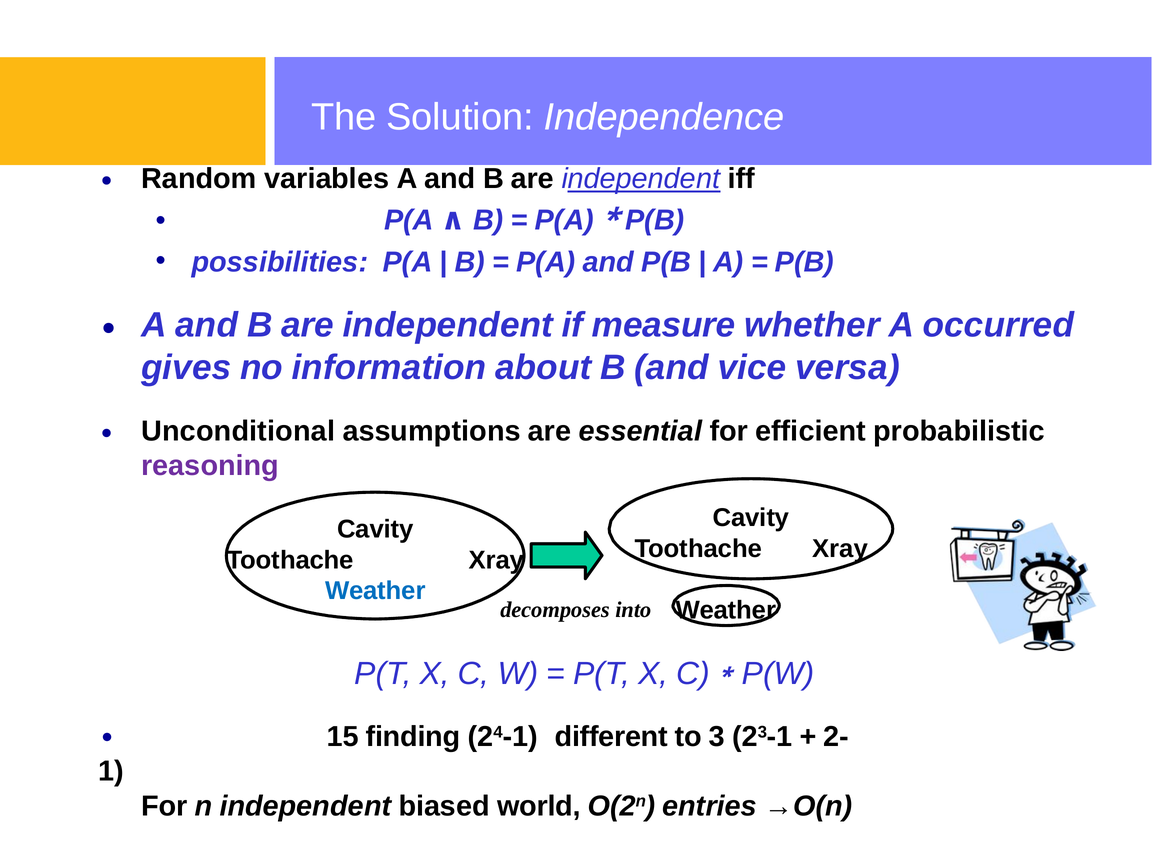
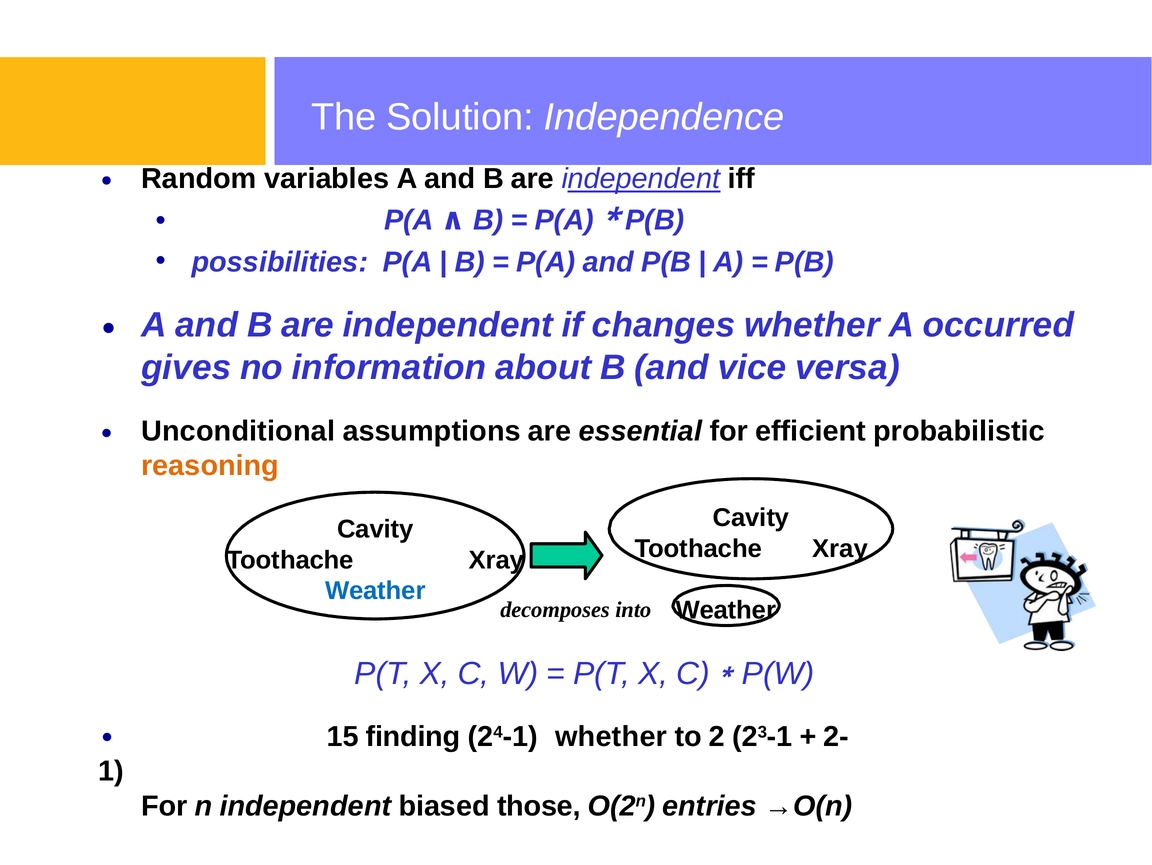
measure: measure -> changes
reasoning colour: purple -> orange
24-1 different: different -> whether
3: 3 -> 2
world: world -> those
